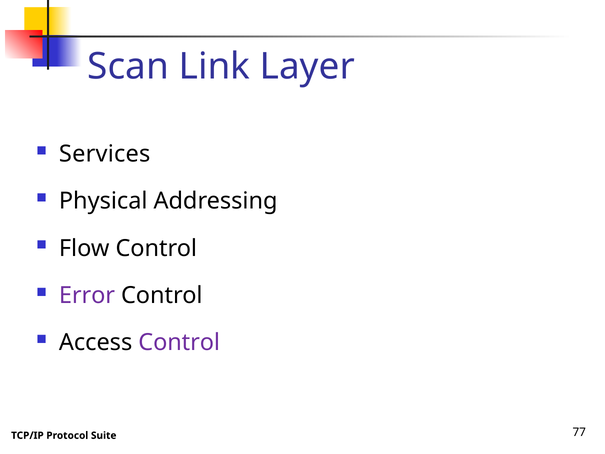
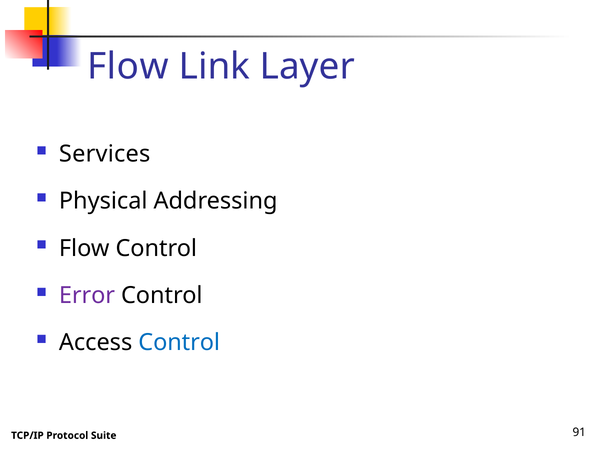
Scan at (128, 66): Scan -> Flow
Control at (179, 342) colour: purple -> blue
77: 77 -> 91
